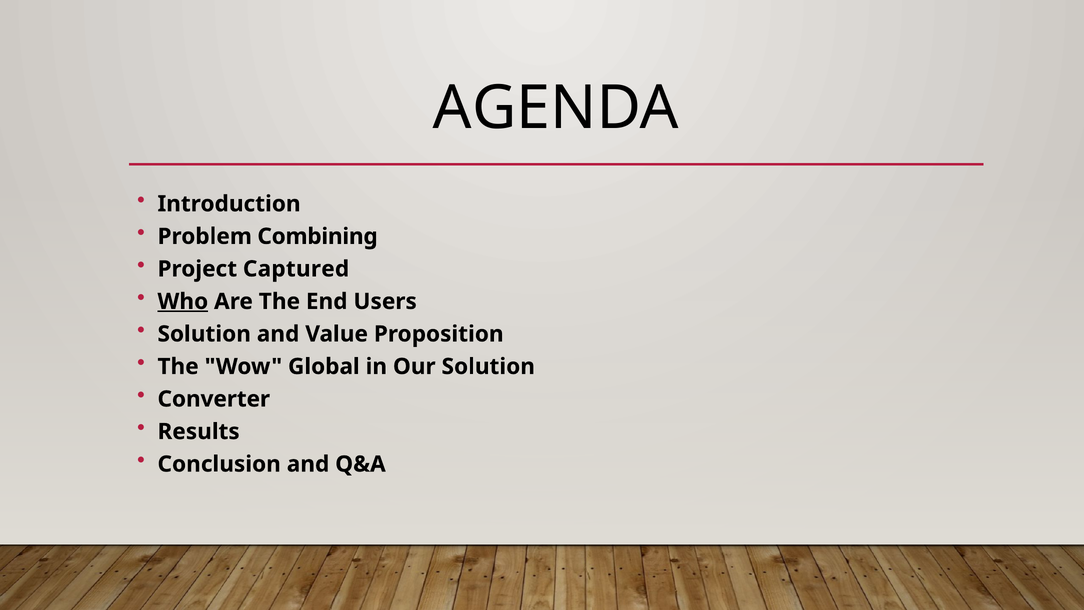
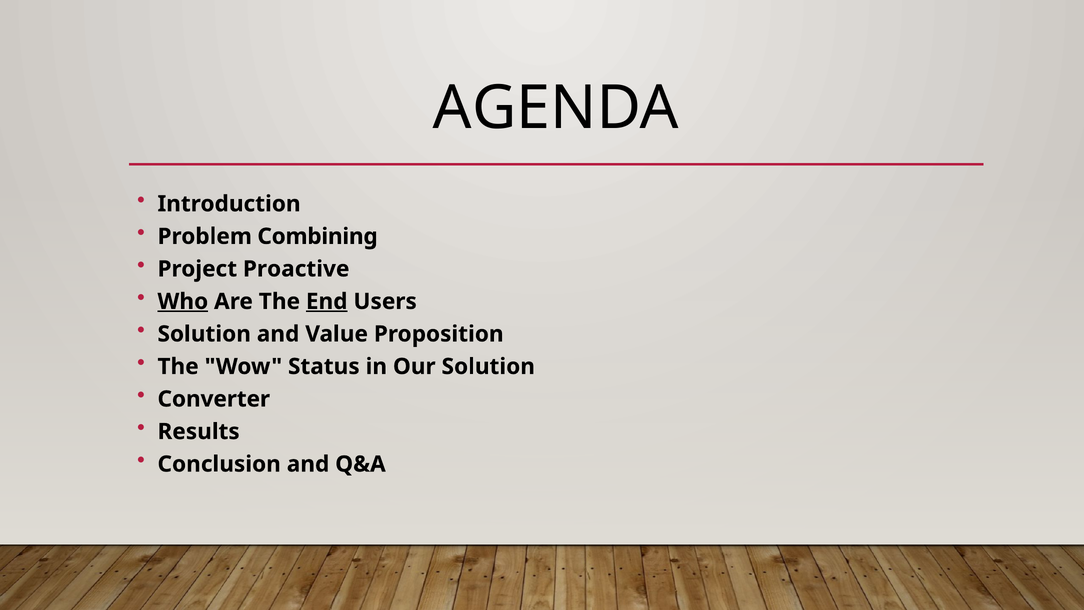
Captured: Captured -> Proactive
End underline: none -> present
Global: Global -> Status
